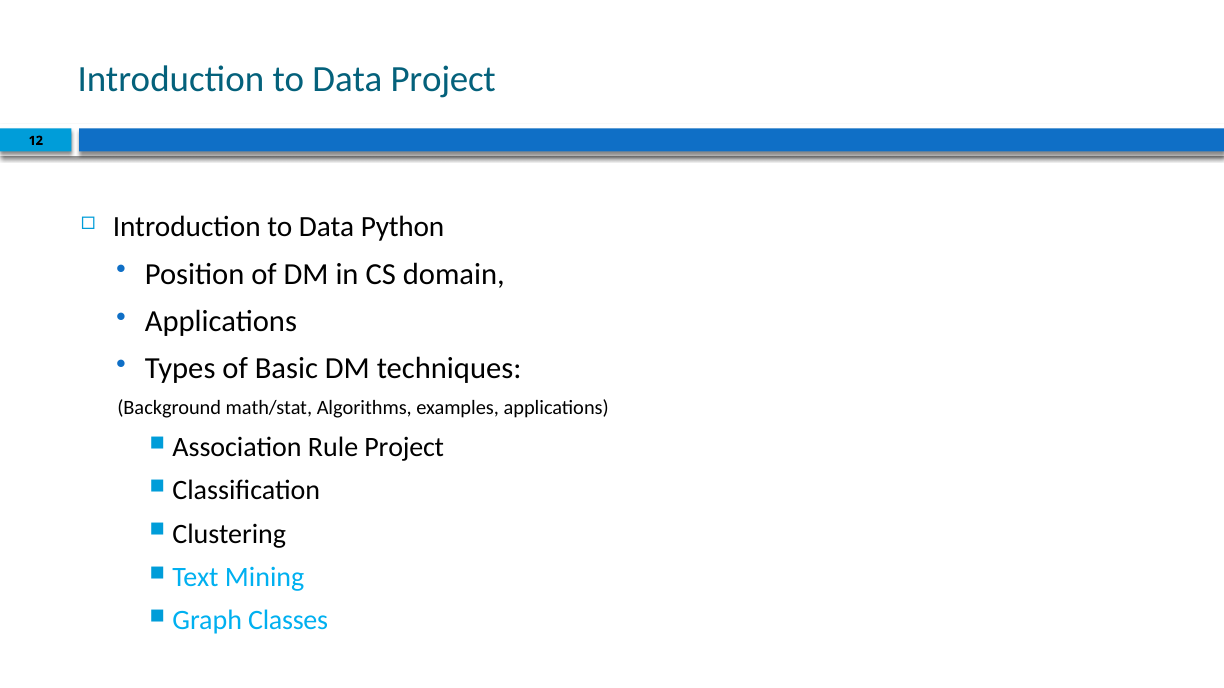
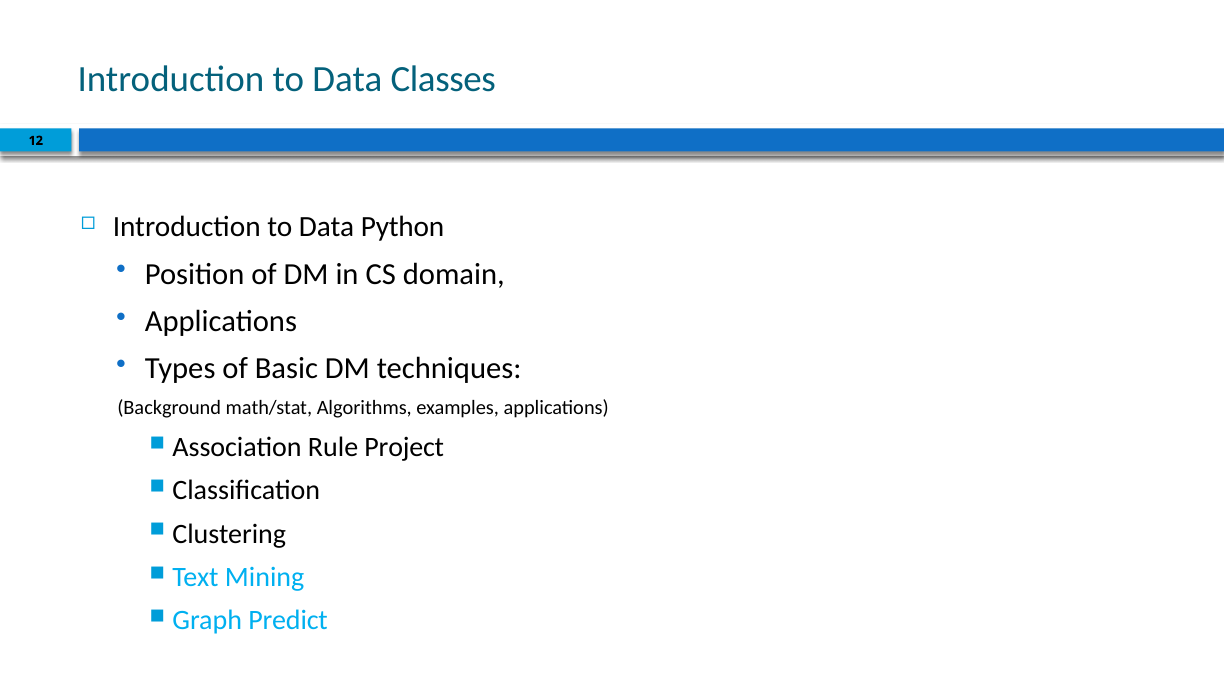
Data Project: Project -> Classes
Classes: Classes -> Predict
